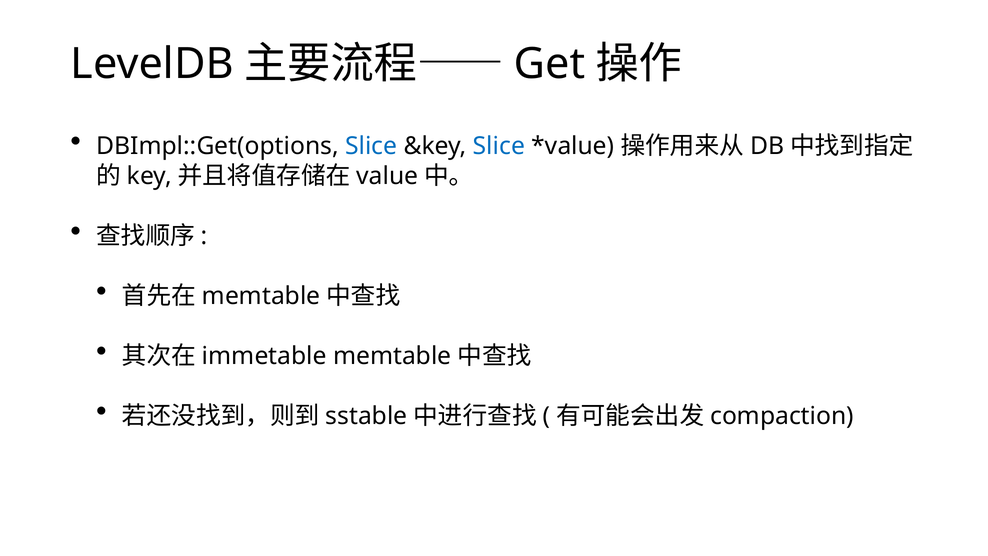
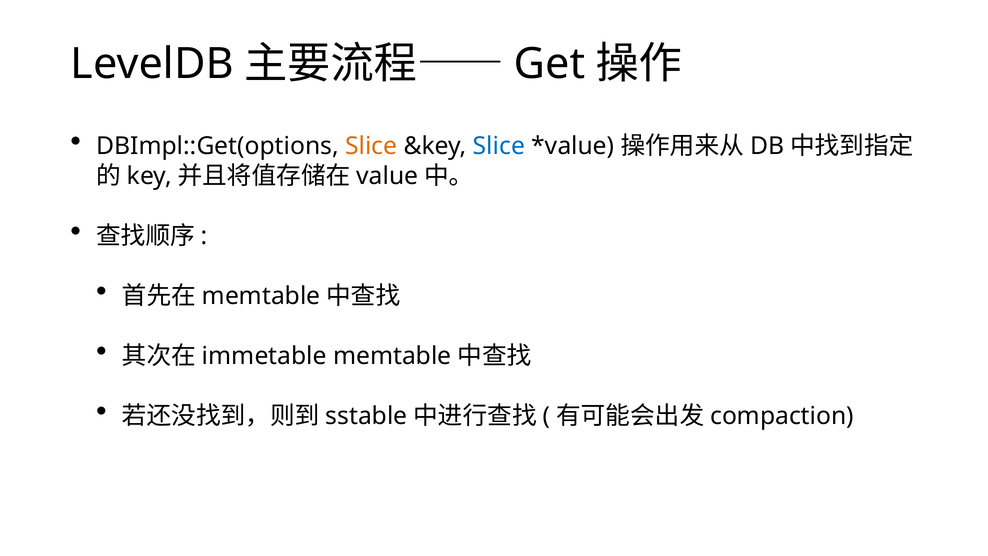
Slice at (371, 146) colour: blue -> orange
